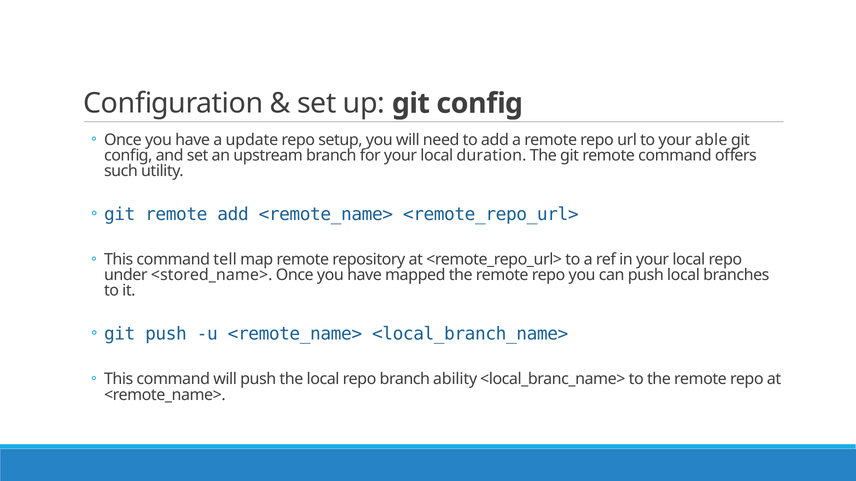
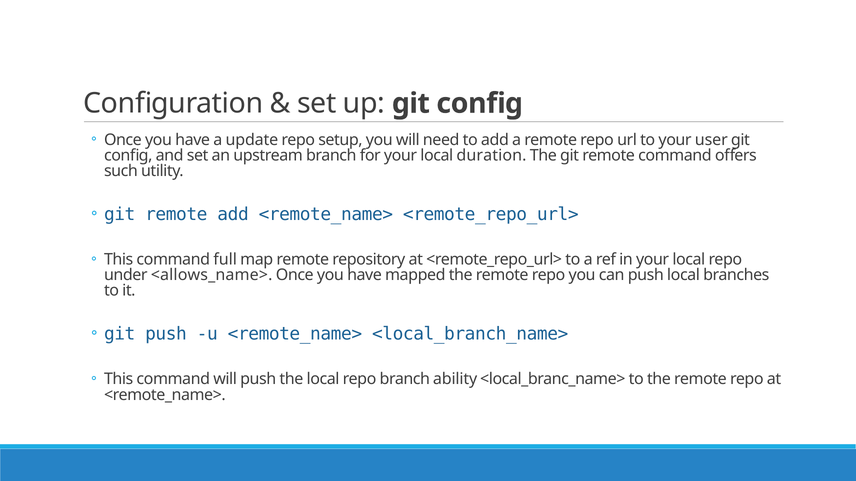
able: able -> user
tell: tell -> full
<stored_name>: <stored_name> -> <allows_name>
